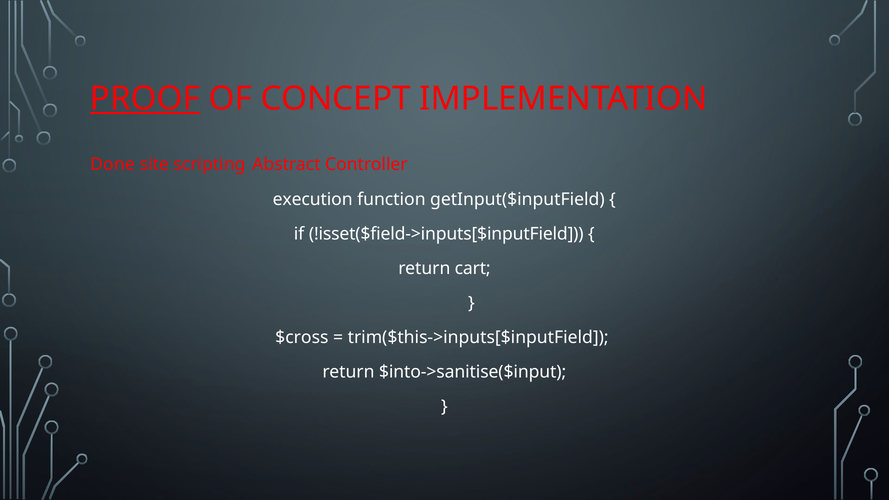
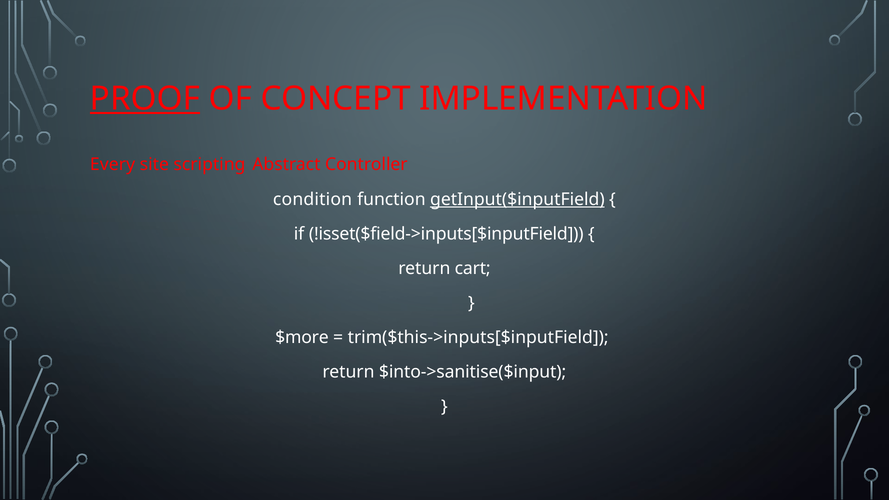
Done: Done -> Every
execution: execution -> condition
getInput($inputField underline: none -> present
$cross: $cross -> $more
